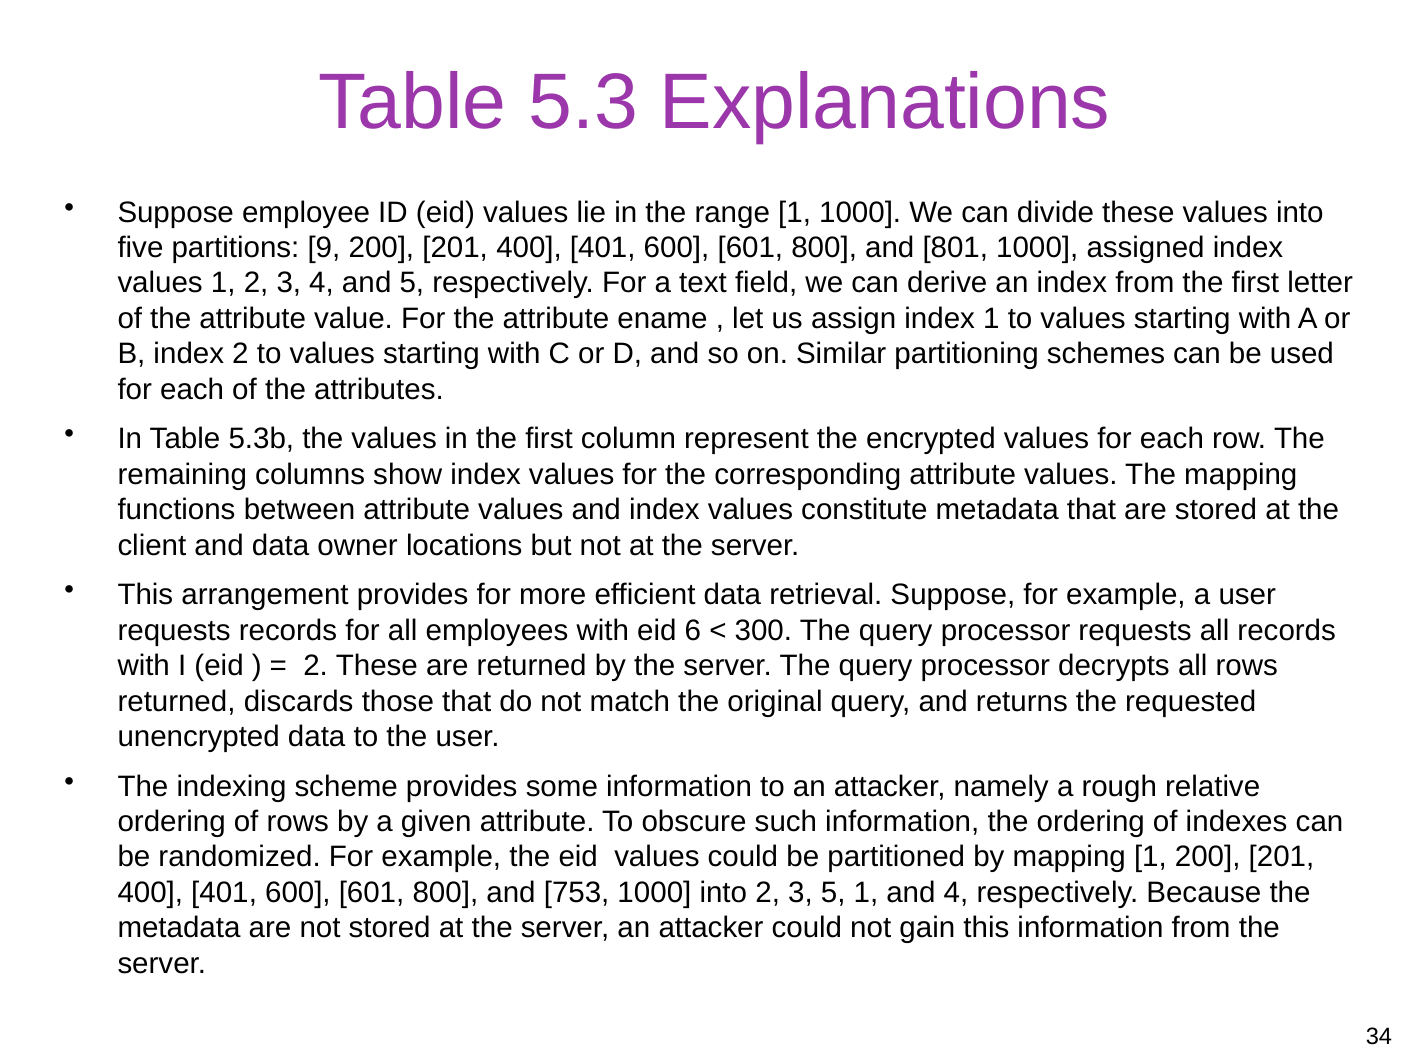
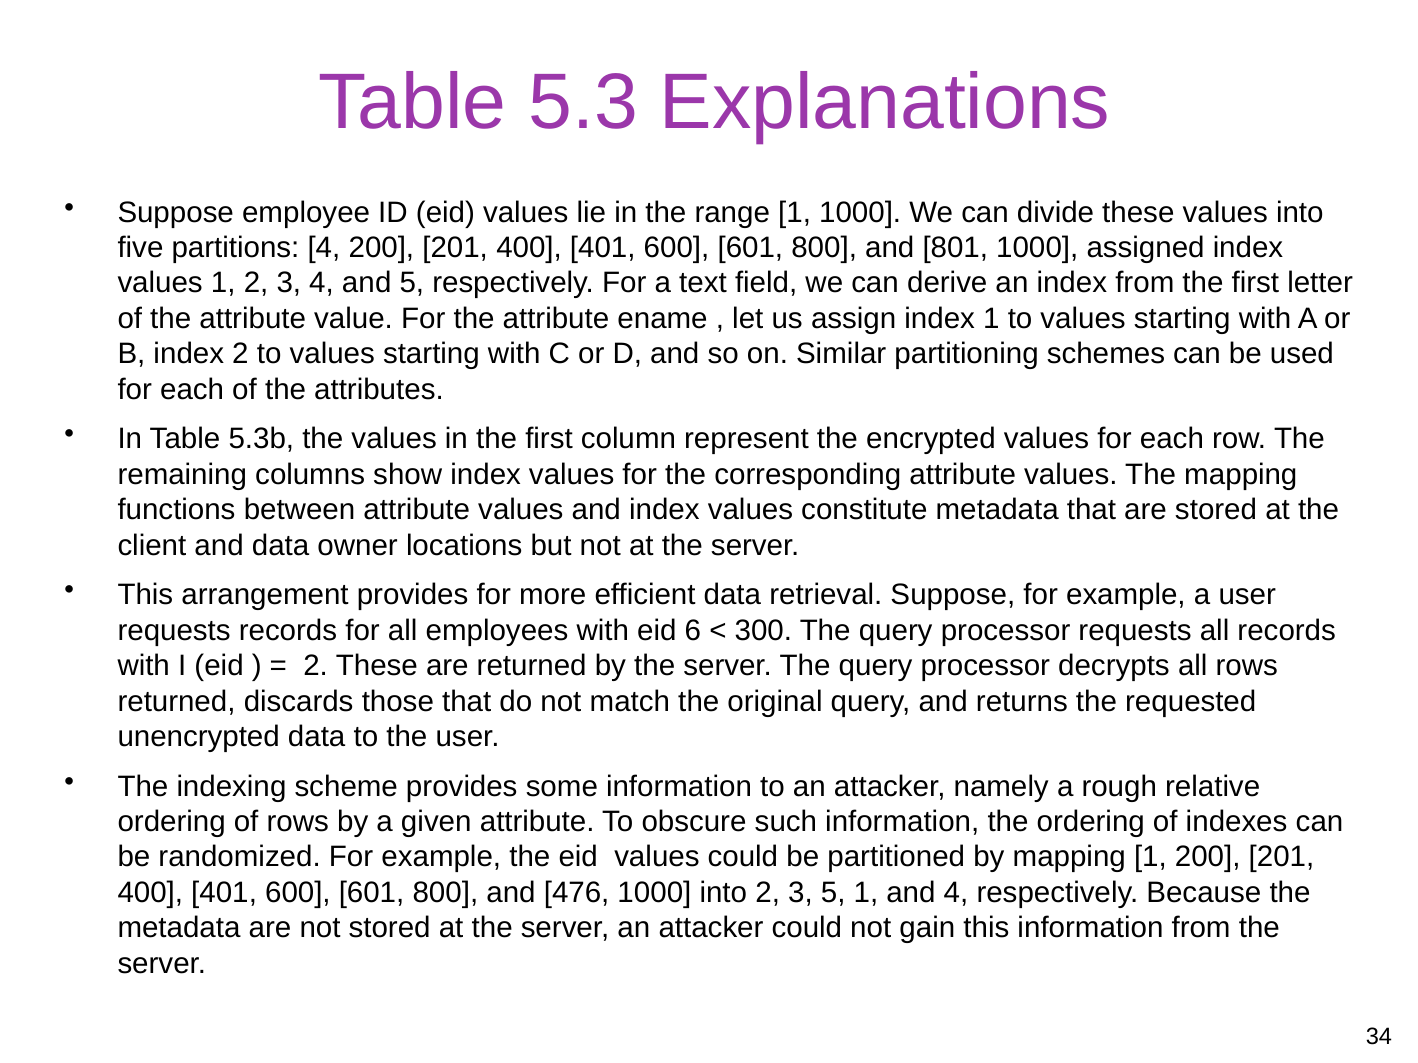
partitions 9: 9 -> 4
753: 753 -> 476
